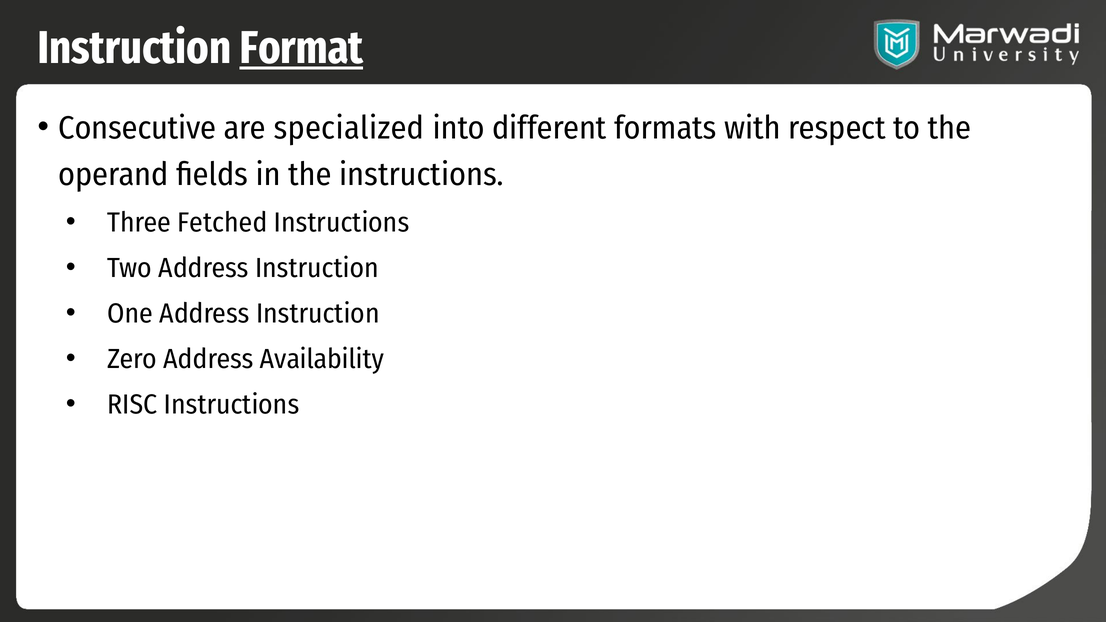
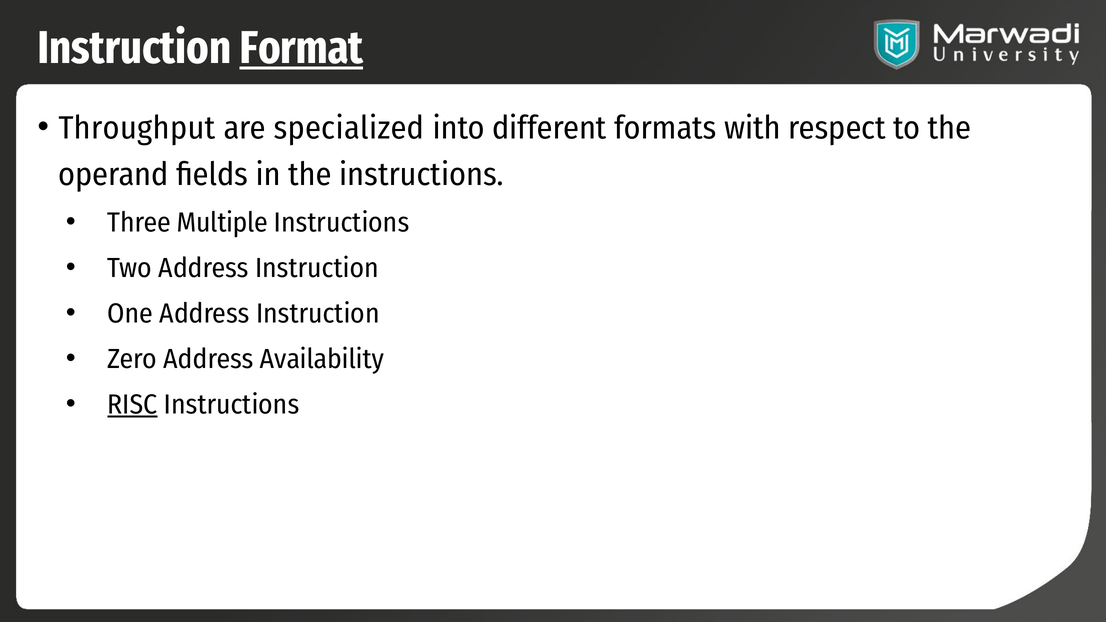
Consecutive: Consecutive -> Throughput
Fetched: Fetched -> Multiple
RISC underline: none -> present
